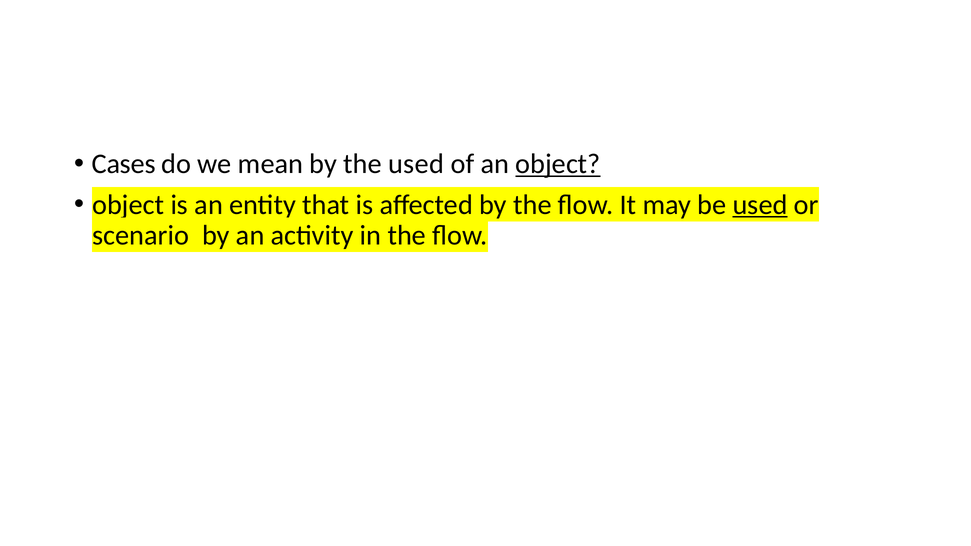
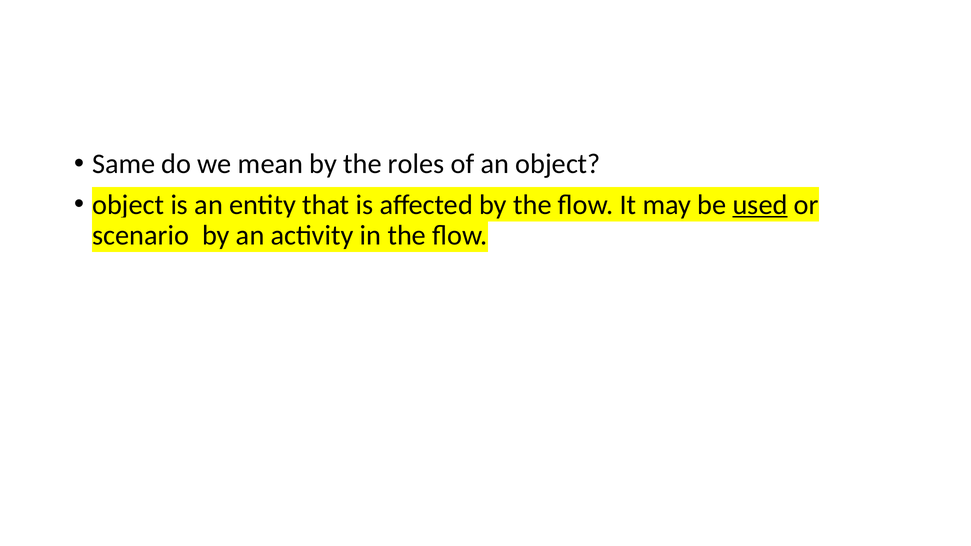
Cases: Cases -> Same
the used: used -> roles
object at (558, 164) underline: present -> none
